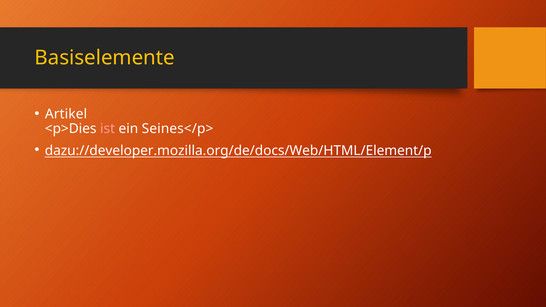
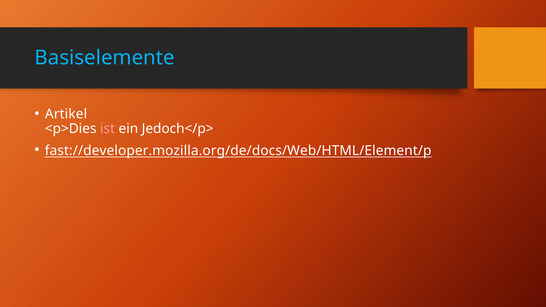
Basiselemente colour: yellow -> light blue
Seines</p>: Seines</p> -> Jedoch</p>
dazu://developer.mozilla.org/de/docs/Web/HTML/Element/p: dazu://developer.mozilla.org/de/docs/Web/HTML/Element/p -> fast://developer.mozilla.org/de/docs/Web/HTML/Element/p
